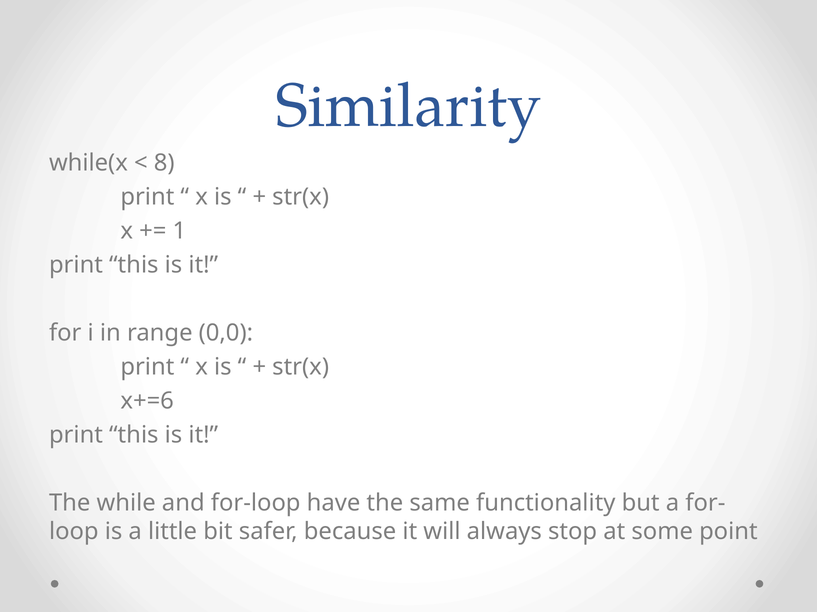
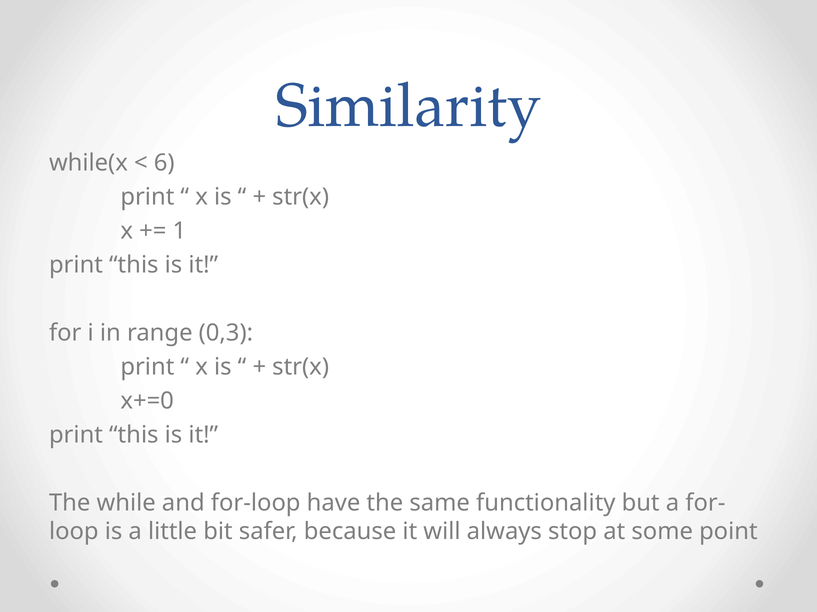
8: 8 -> 6
0,0: 0,0 -> 0,3
x+=6: x+=6 -> x+=0
